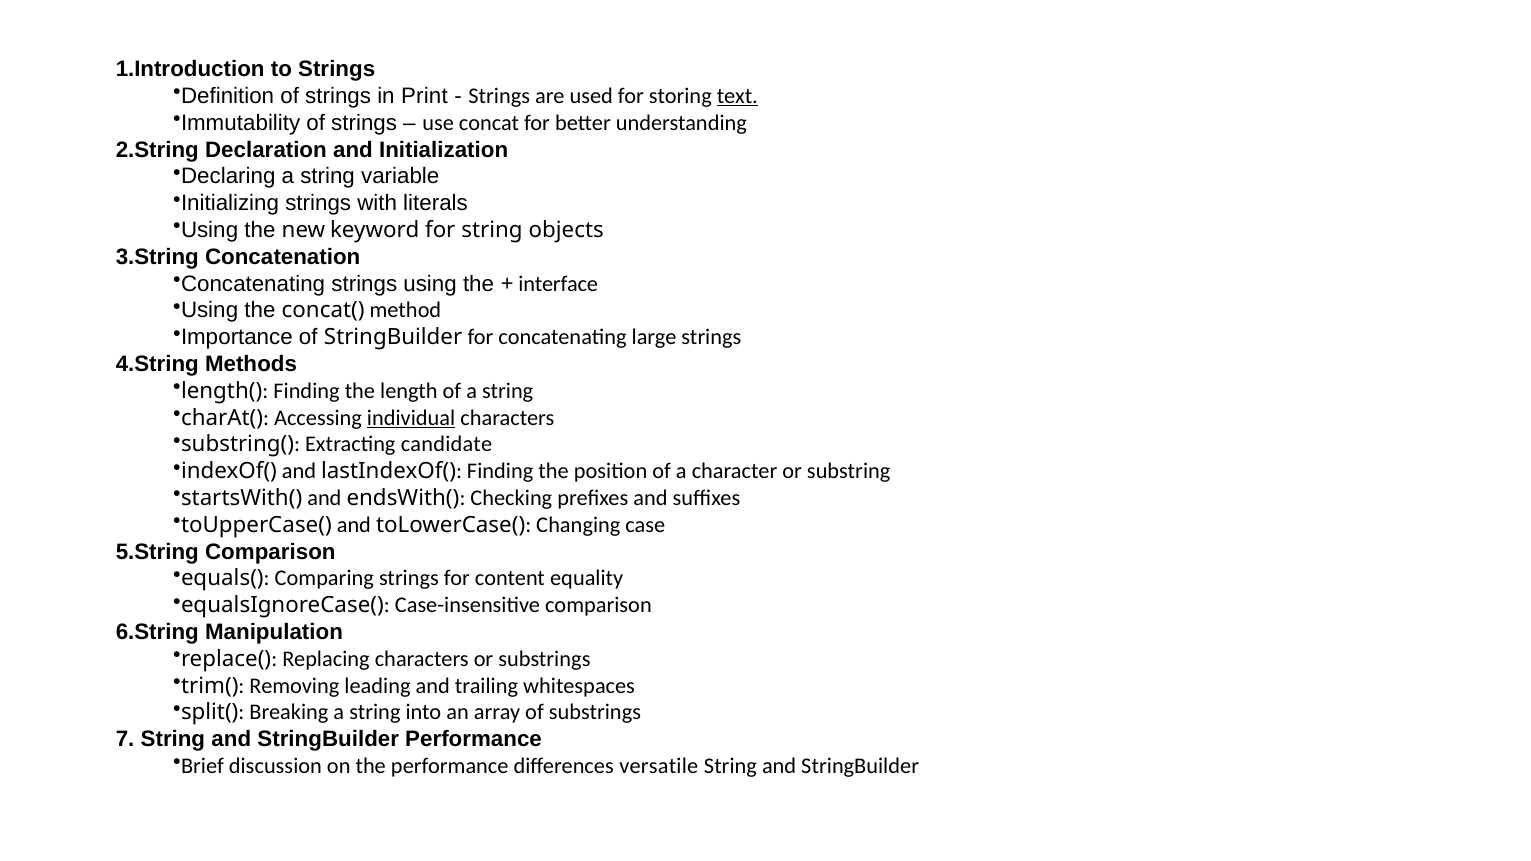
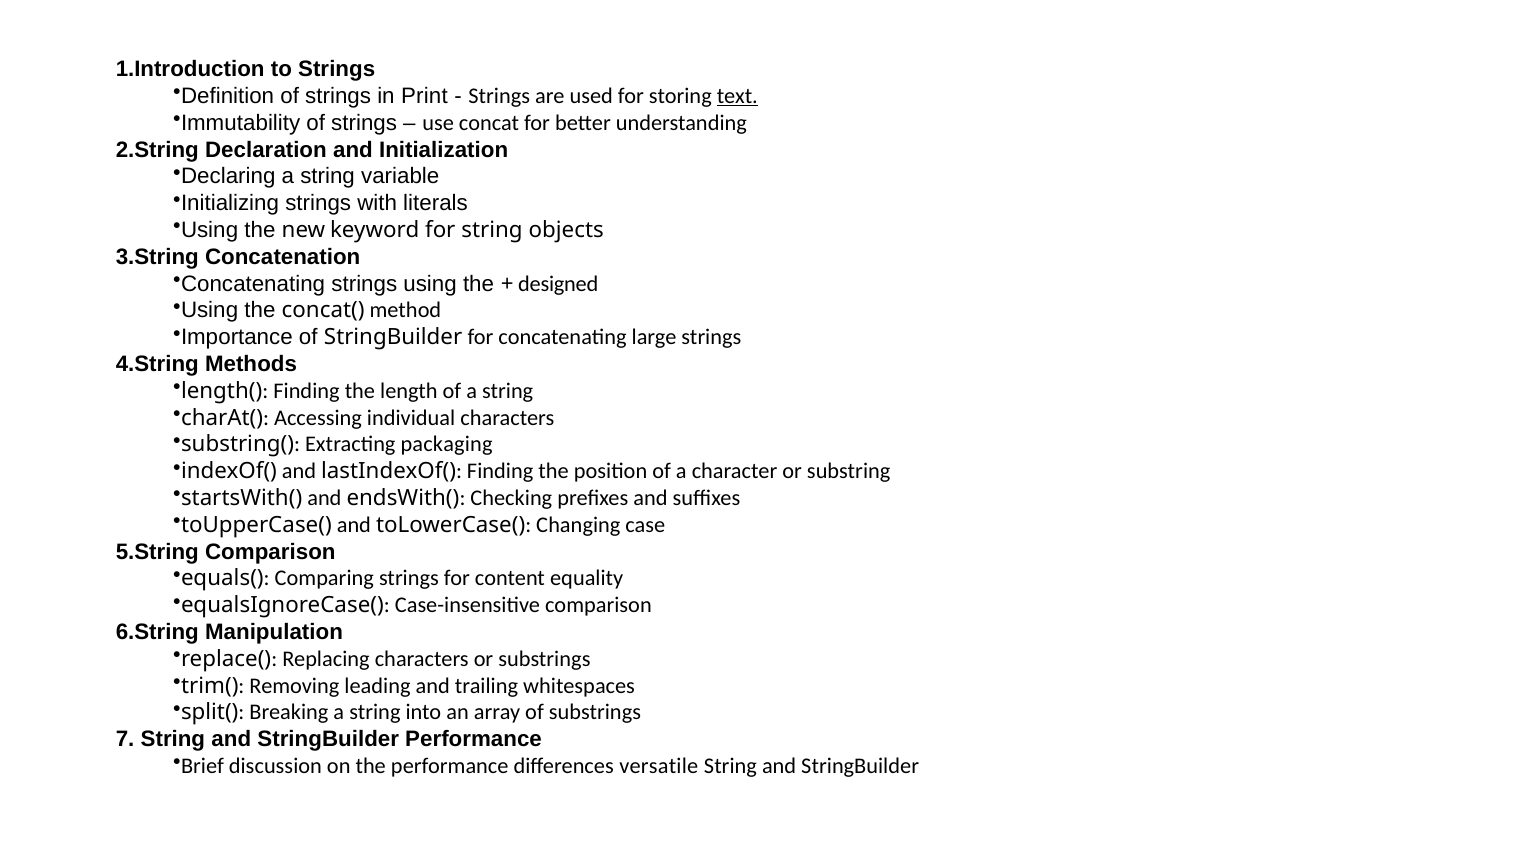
interface: interface -> designed
individual underline: present -> none
candidate: candidate -> packaging
